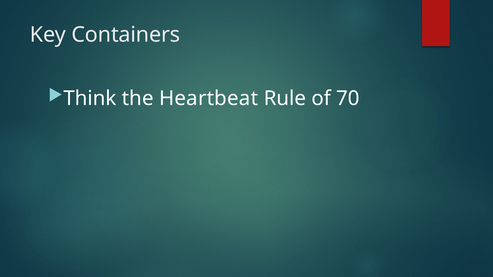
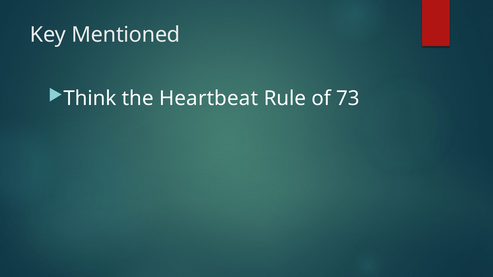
Containers: Containers -> Mentioned
70: 70 -> 73
